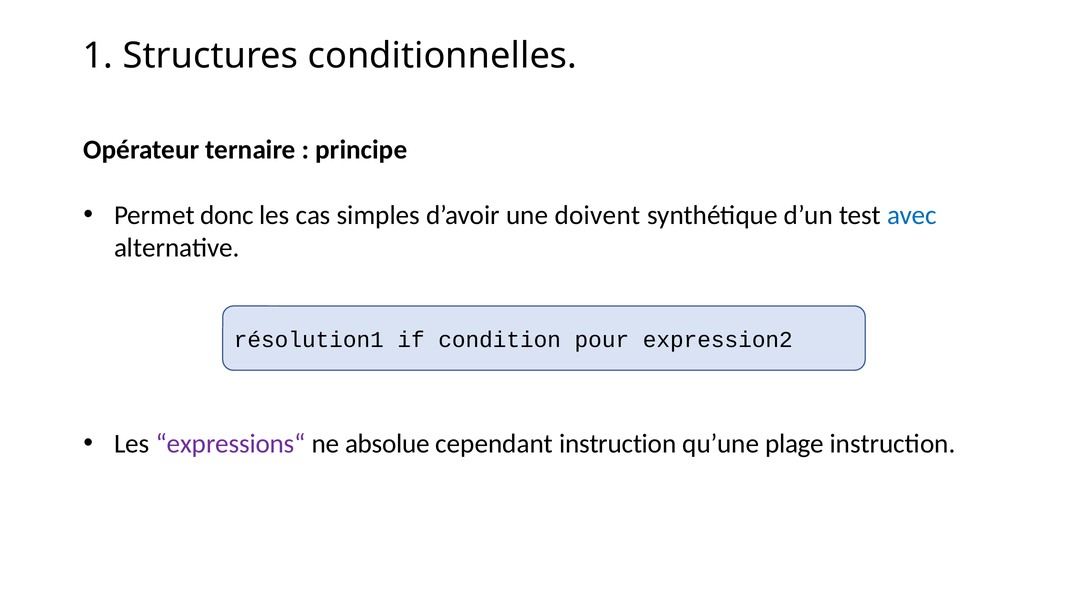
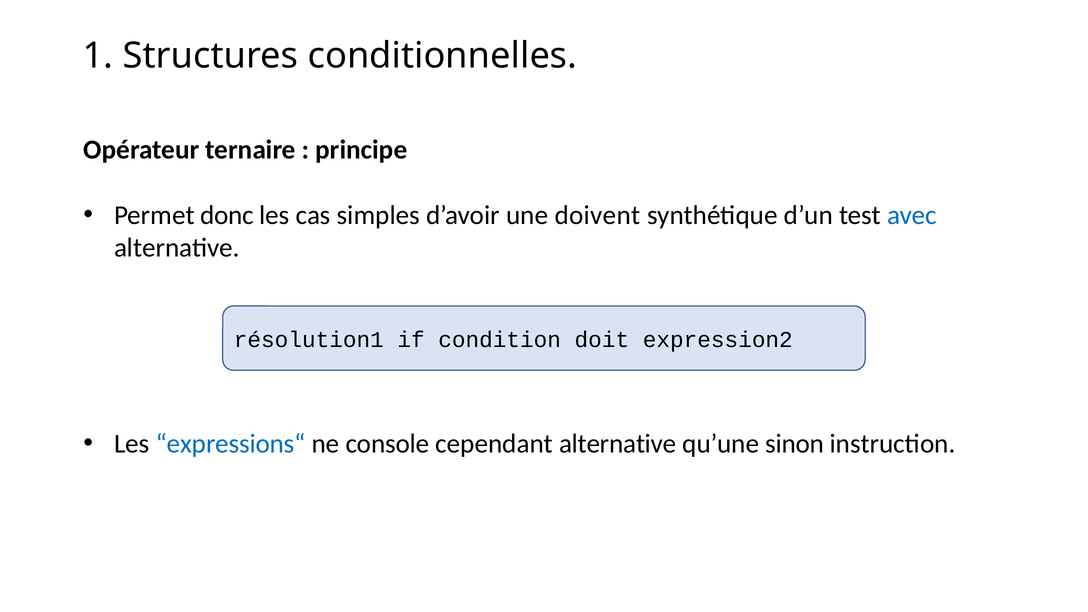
pour: pour -> doit
expressions“ colour: purple -> blue
absolue: absolue -> console
cependant instruction: instruction -> alternative
plage: plage -> sinon
